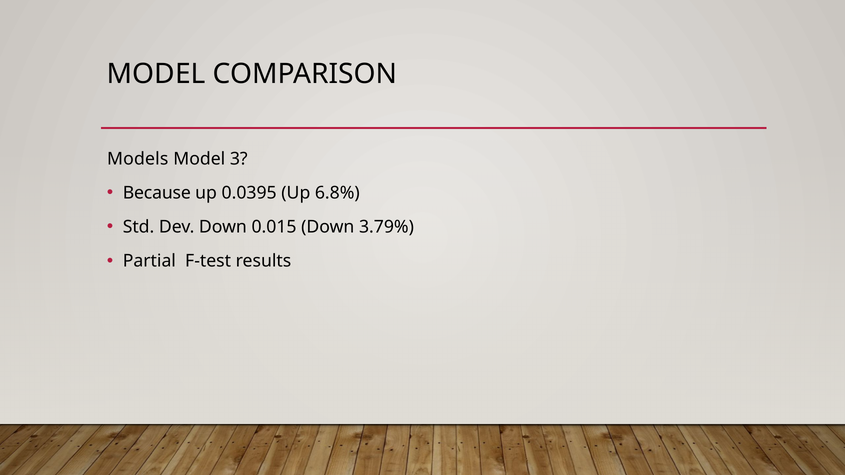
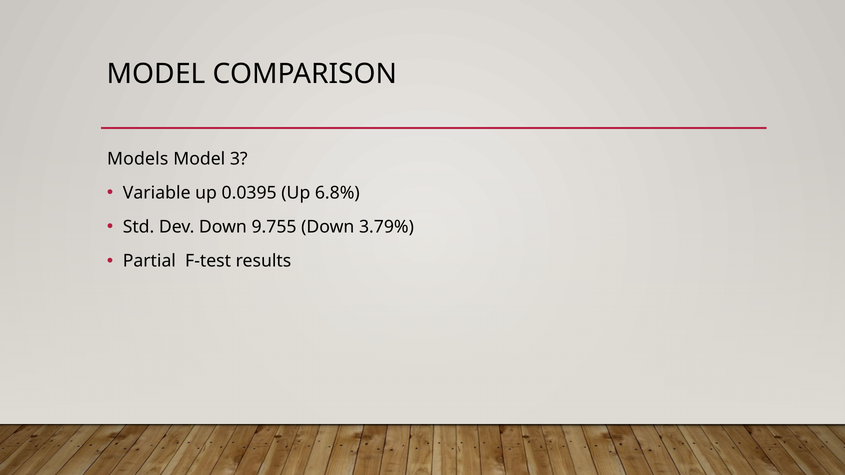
Because: Because -> Variable
0.015: 0.015 -> 9.755
